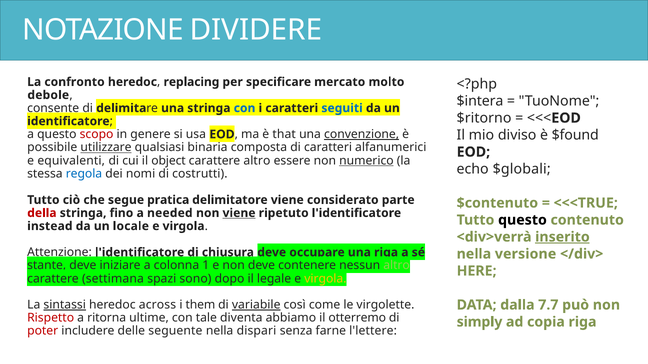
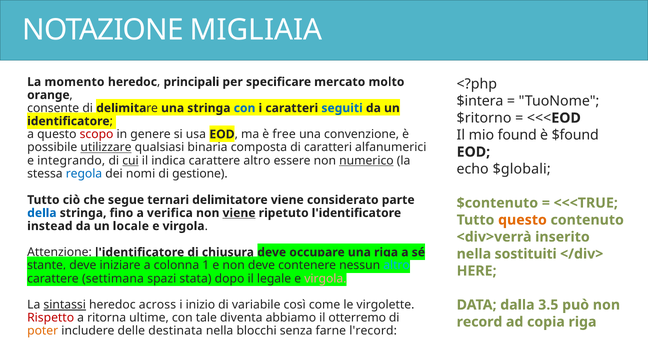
DIVIDERE: DIVIDERE -> MIGLIAIA
confronto: confronto -> momento
replacing: replacing -> principali
debole: debole -> orange
that: that -> free
convenzione underline: present -> none
diviso: diviso -> found
equivalenti: equivalenti -> integrando
cui underline: none -> present
object: object -> indica
costrutti: costrutti -> gestione
pratica: pratica -> ternari
della colour: red -> blue
needed: needed -> verifica
questo at (522, 220) colour: black -> orange
inserito underline: present -> none
versione: versione -> sostituiti
altro at (397, 266) colour: light green -> light blue
sono: sono -> stata
virgola at (325, 279) colour: yellow -> pink
them: them -> inizio
variabile underline: present -> none
7.7: 7.7 -> 3.5
simply: simply -> record
poter colour: red -> orange
seguente: seguente -> destinata
dispari: dispari -> blocchi
l'lettere: l'lettere -> l'record
